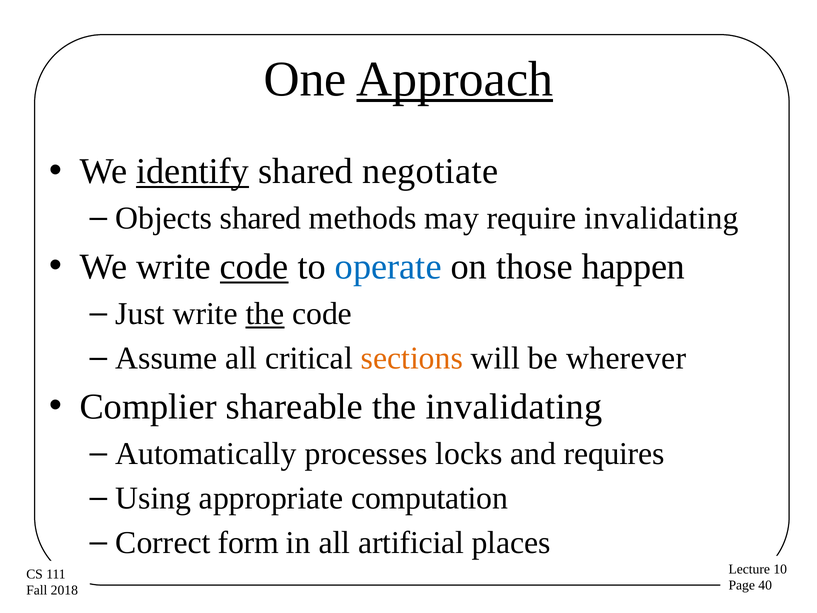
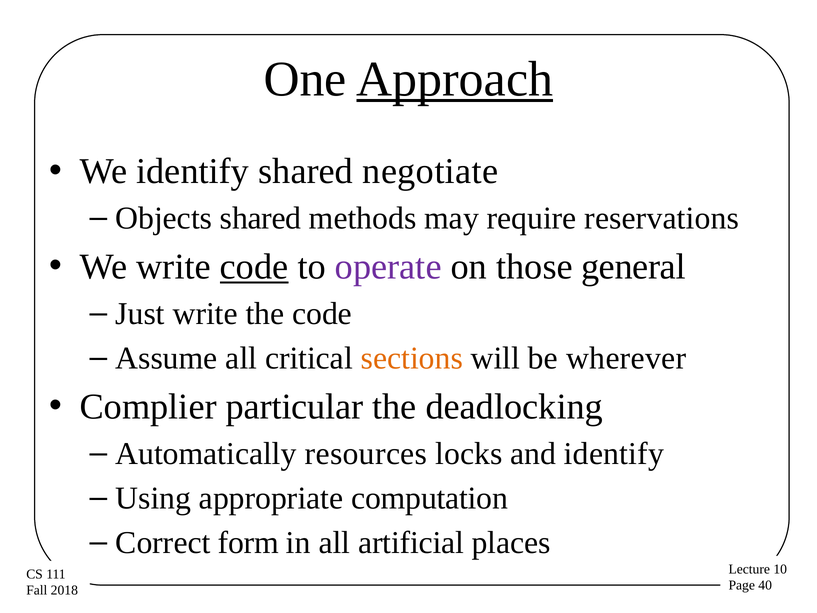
identify at (193, 171) underline: present -> none
require invalidating: invalidating -> reservations
operate colour: blue -> purple
happen: happen -> general
the at (265, 314) underline: present -> none
shareable: shareable -> particular
the invalidating: invalidating -> deadlocking
processes: processes -> resources
and requires: requires -> identify
